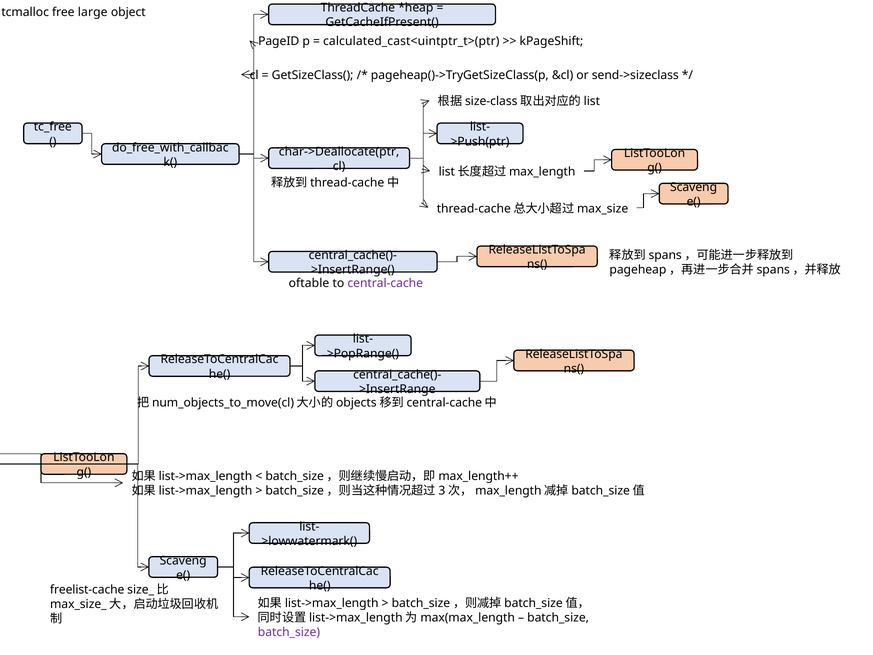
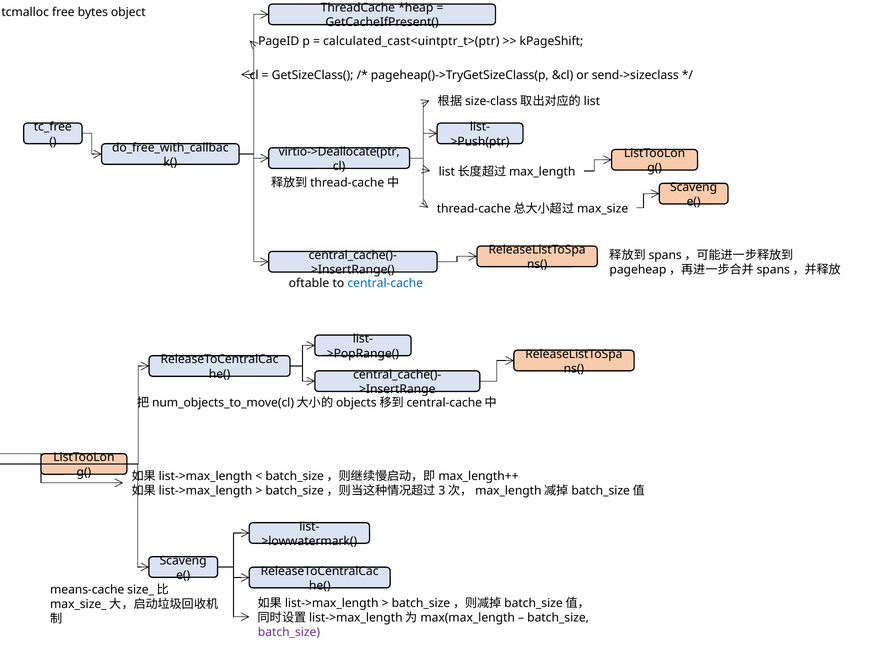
large: large -> bytes
char->Deallocate(ptr: char->Deallocate(ptr -> virtio->Deallocate(ptr
central-cache colour: purple -> blue
freelist-cache: freelist-cache -> means-cache
